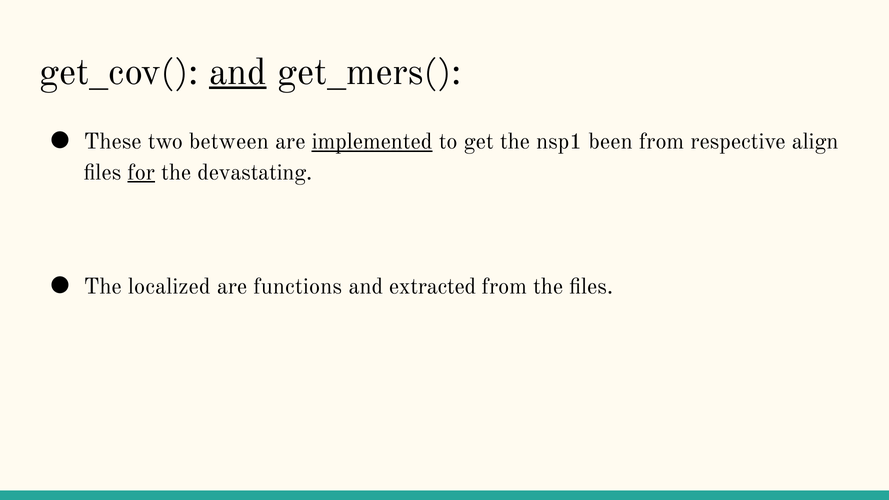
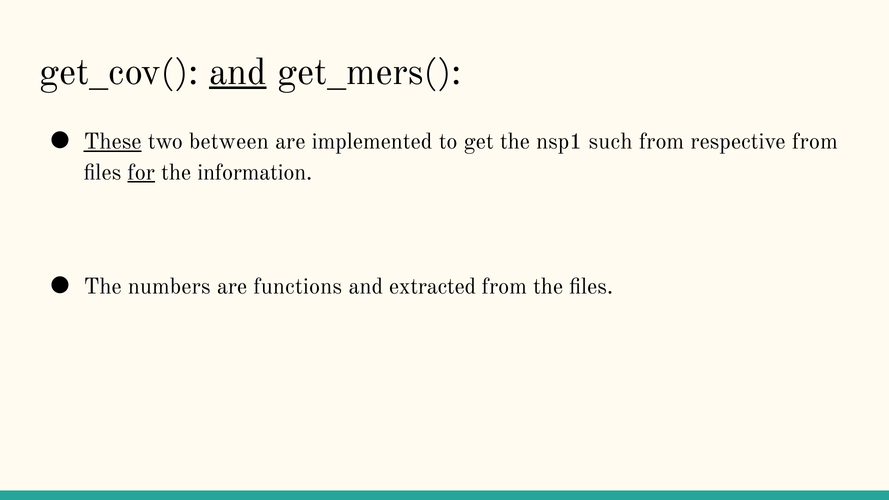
These underline: none -> present
implemented underline: present -> none
been: been -> such
respective align: align -> from
devastating: devastating -> information
localized: localized -> numbers
